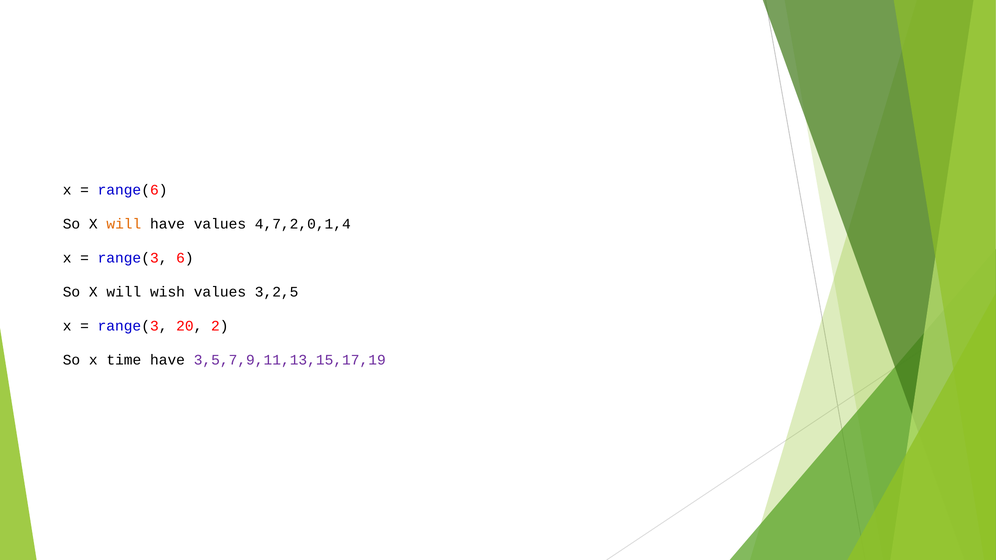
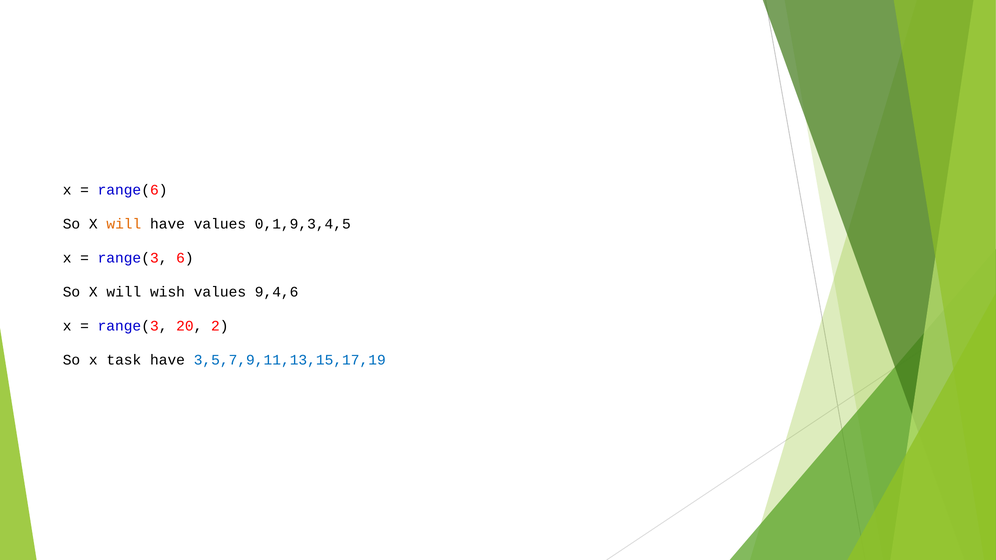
4,7,2,0,1,4: 4,7,2,0,1,4 -> 0,1,9,3,4,5
3,2,5: 3,2,5 -> 9,4,6
time: time -> task
3,5,7,9,11,13,15,17,19 colour: purple -> blue
